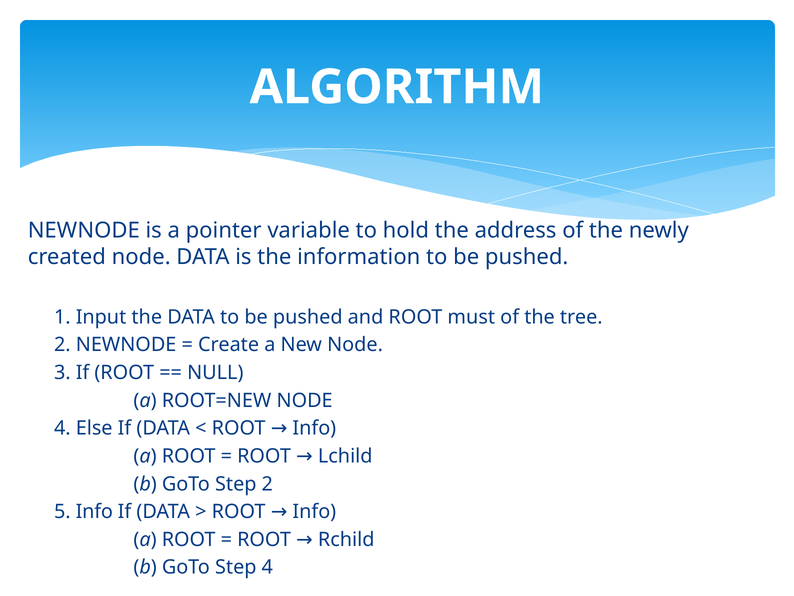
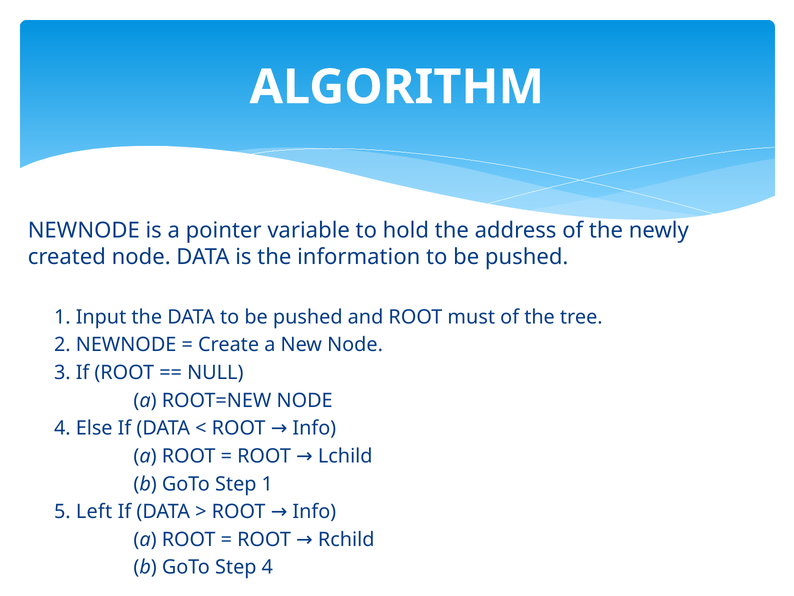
Step 2: 2 -> 1
5 Info: Info -> Left
